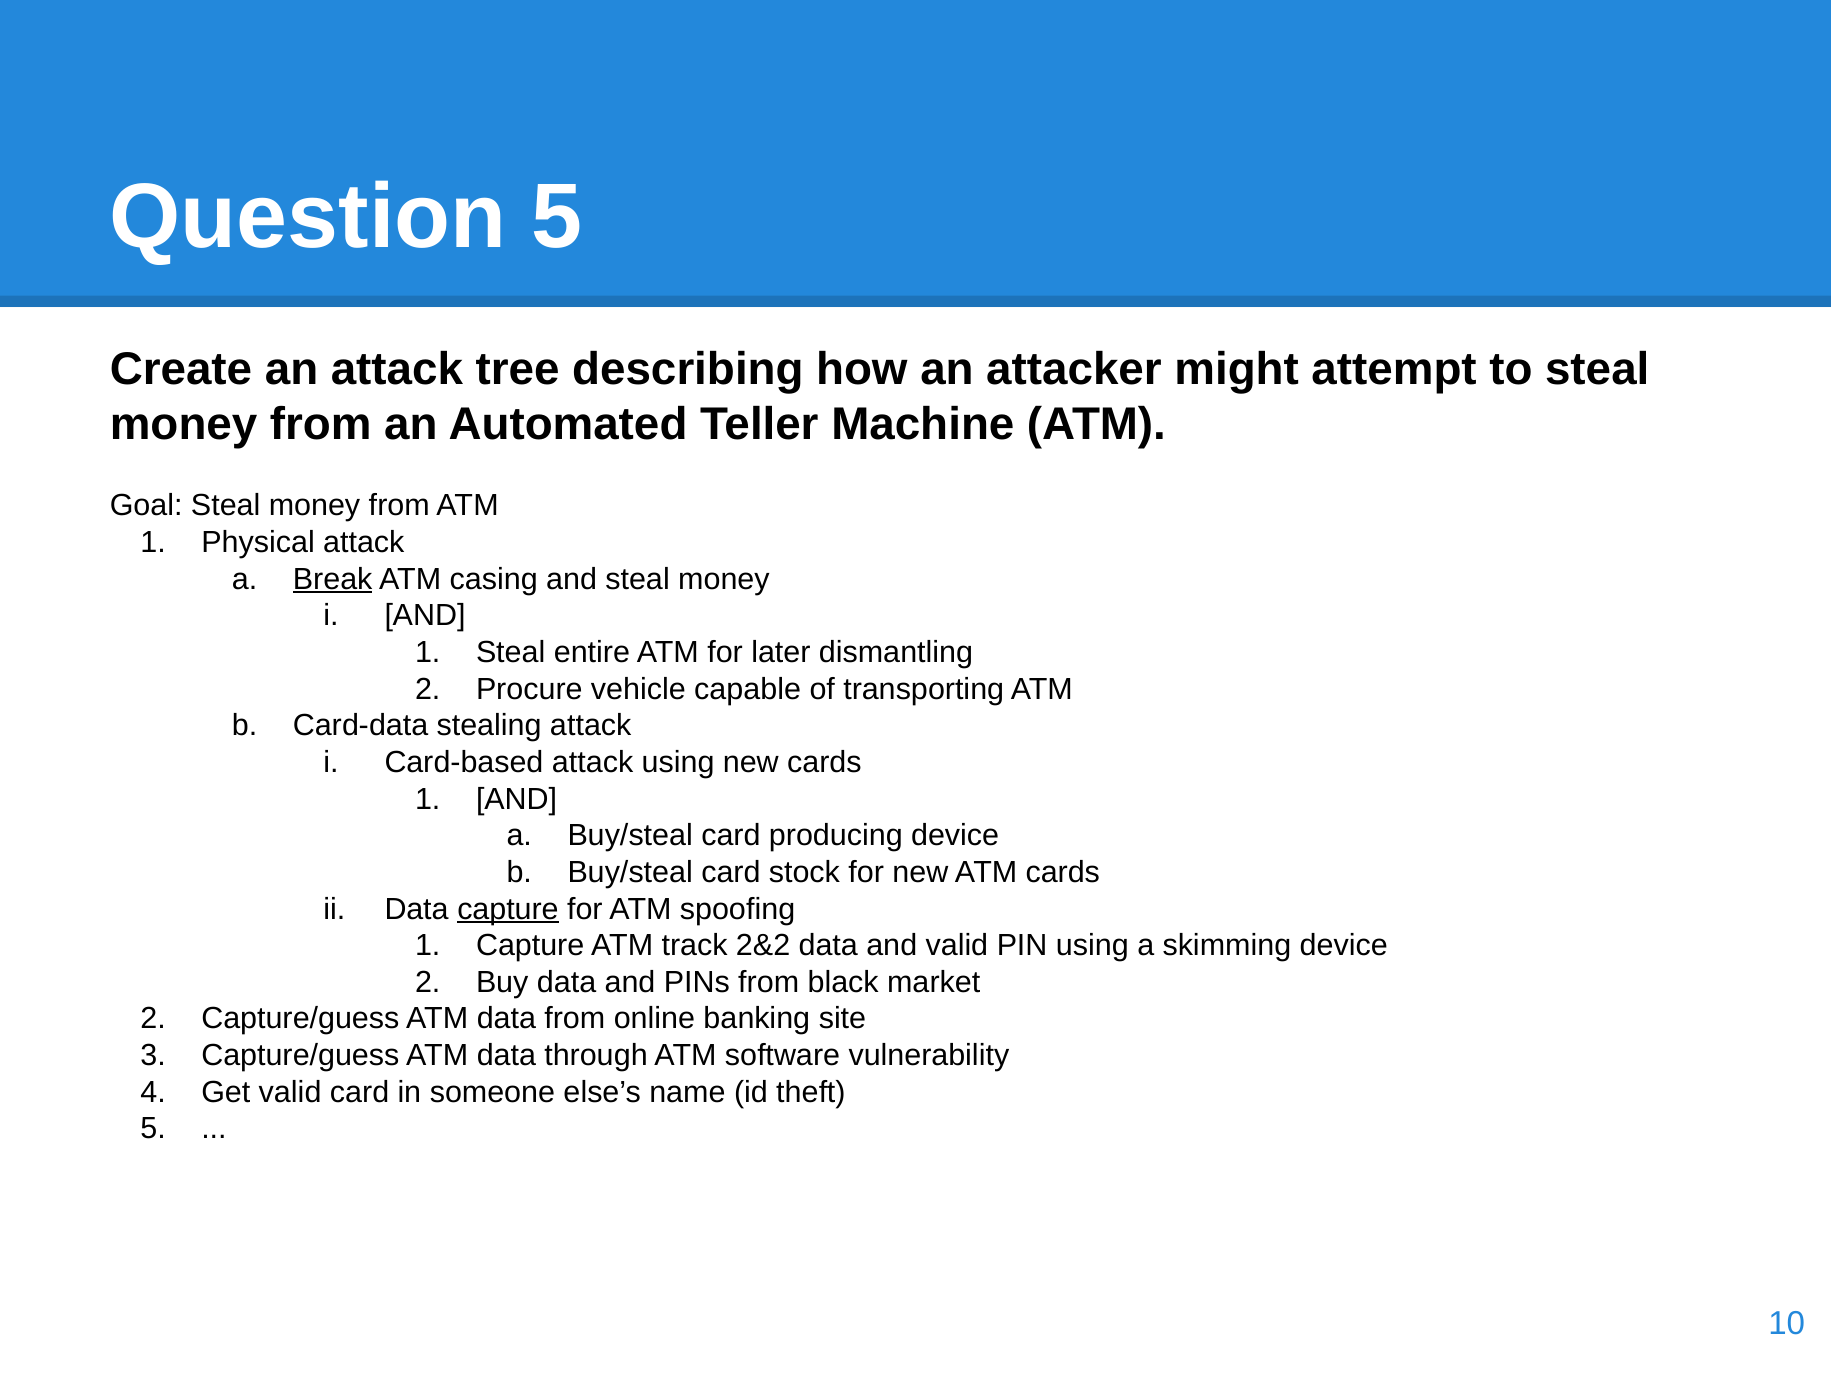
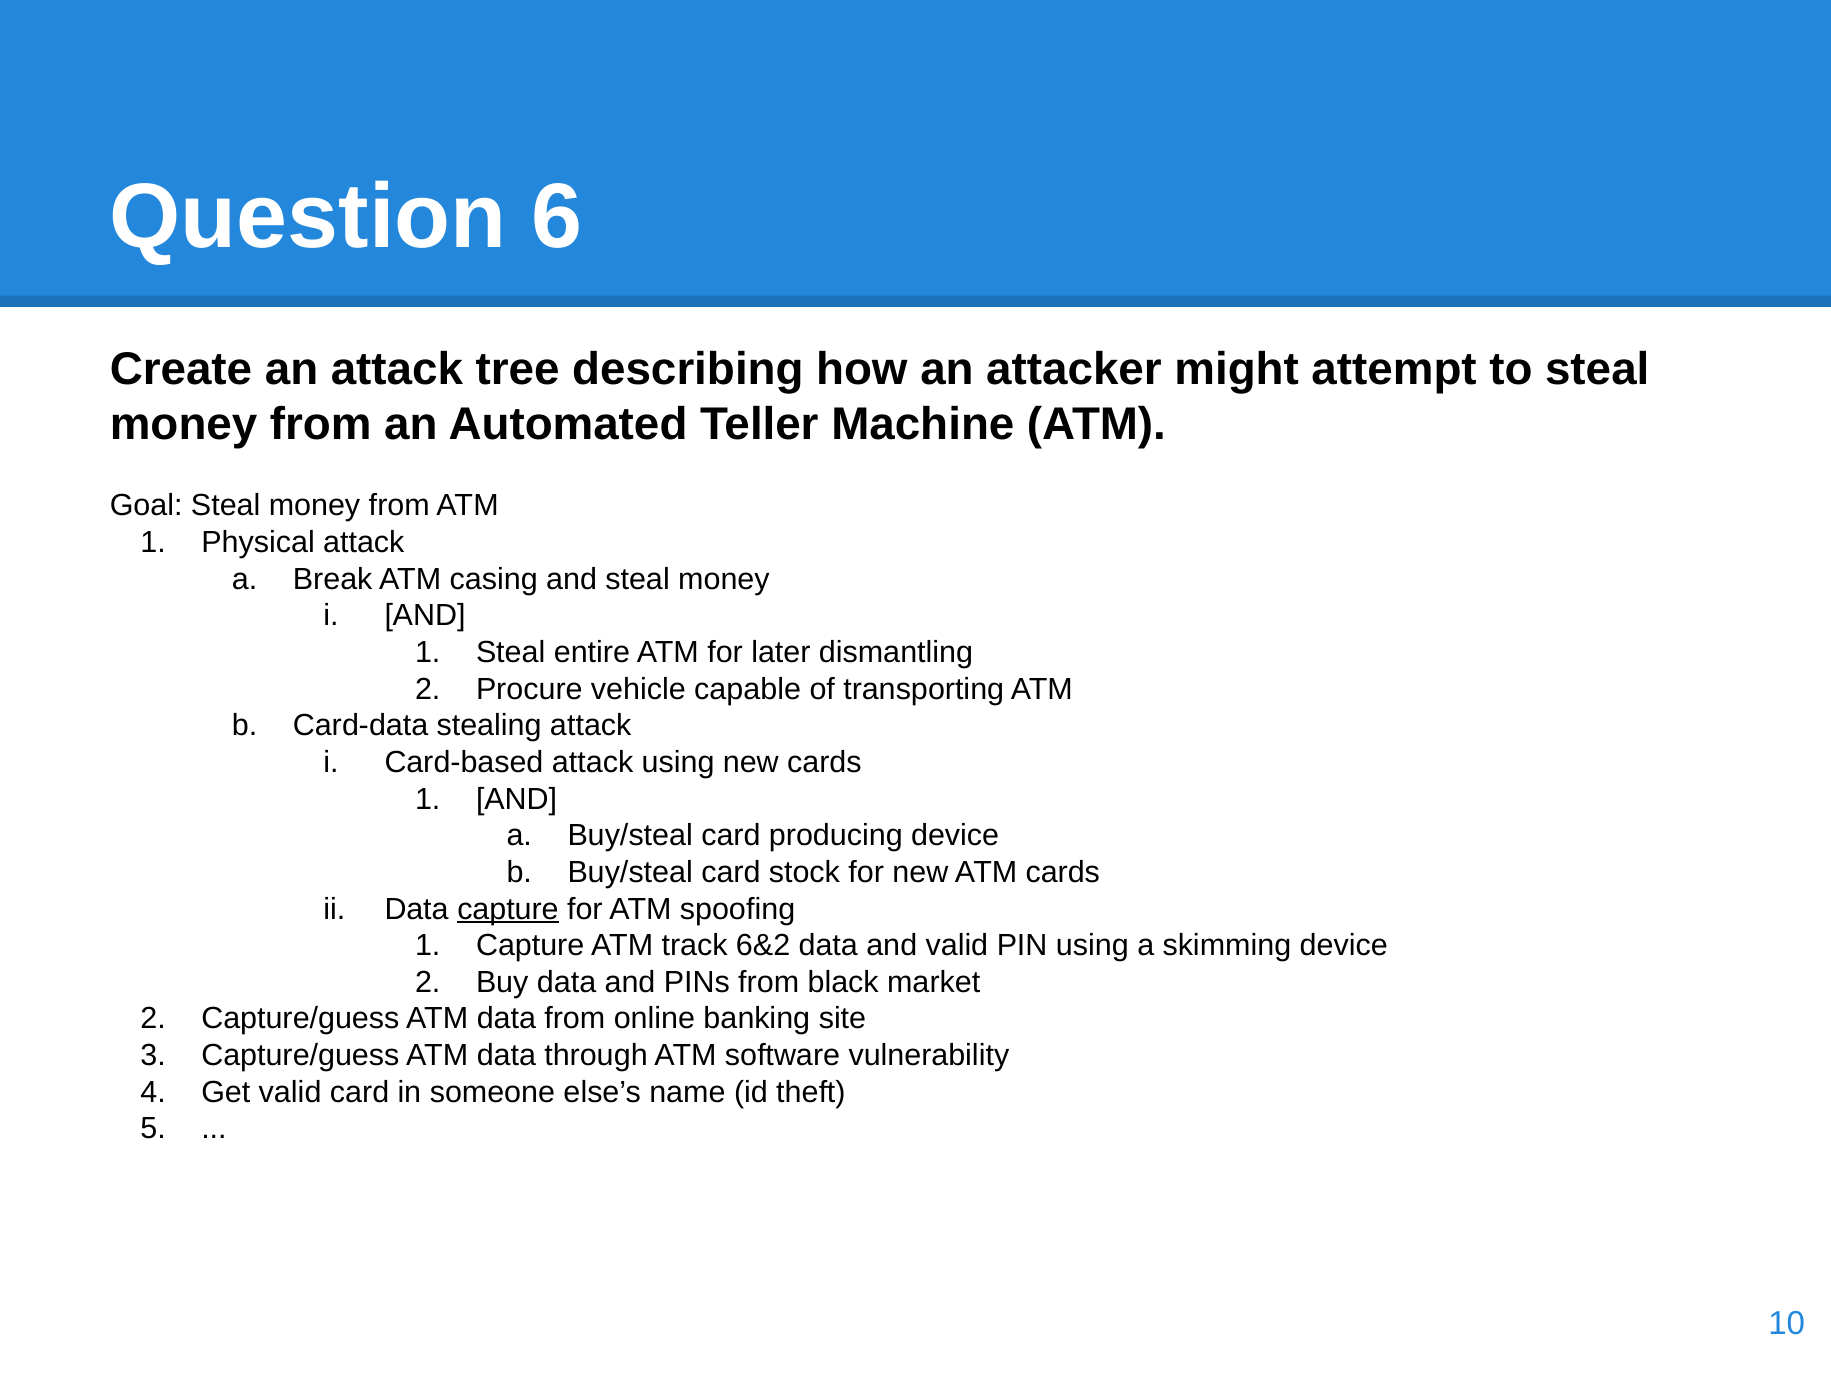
Question 5: 5 -> 6
Break underline: present -> none
2&2: 2&2 -> 6&2
